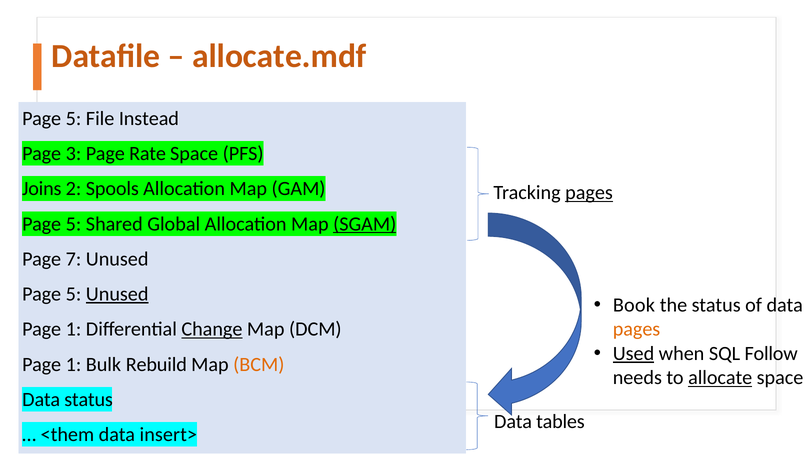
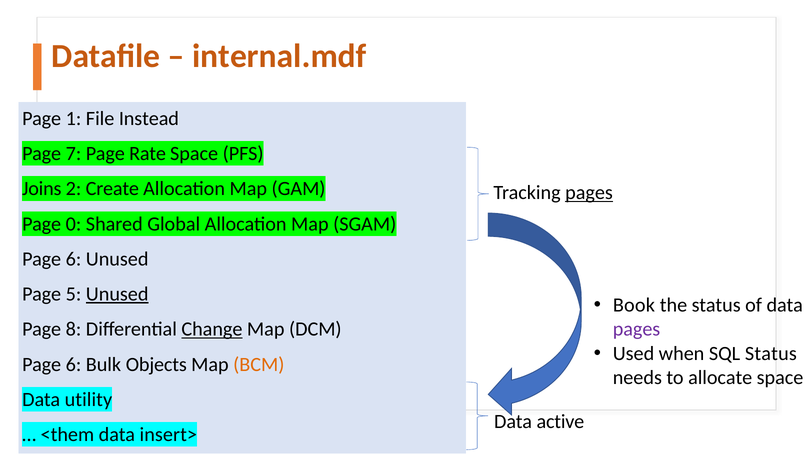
allocate.mdf: allocate.mdf -> internal.mdf
5 at (74, 118): 5 -> 1
3: 3 -> 7
Spools: Spools -> Create
5 at (74, 224): 5 -> 0
SGAM underline: present -> none
7 at (74, 259): 7 -> 6
1 at (74, 329): 1 -> 8
pages at (637, 329) colour: orange -> purple
Used underline: present -> none
SQL Follow: Follow -> Status
1 at (74, 364): 1 -> 6
Rebuild: Rebuild -> Objects
allocate underline: present -> none
Data status: status -> utility
tables: tables -> active
